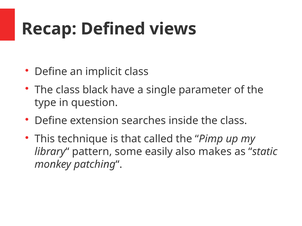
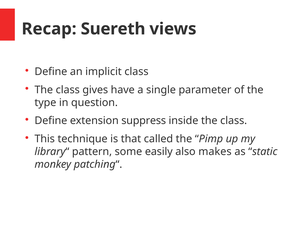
Defined: Defined -> Suereth
black: black -> gives
searches: searches -> suppress
